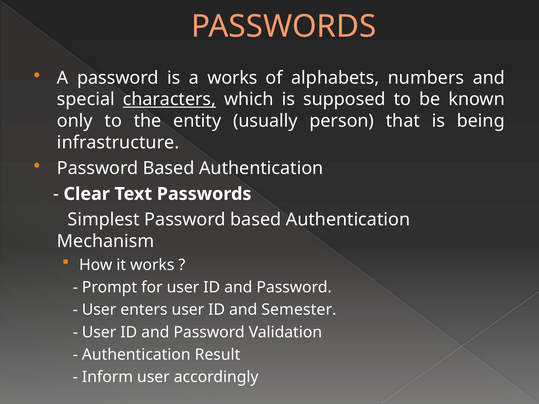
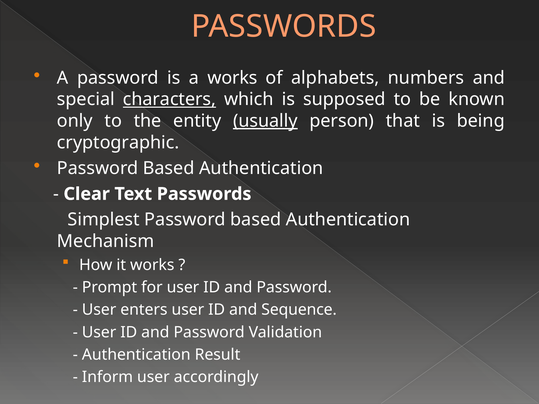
usually underline: none -> present
infrastructure: infrastructure -> cryptographic
Semester: Semester -> Sequence
